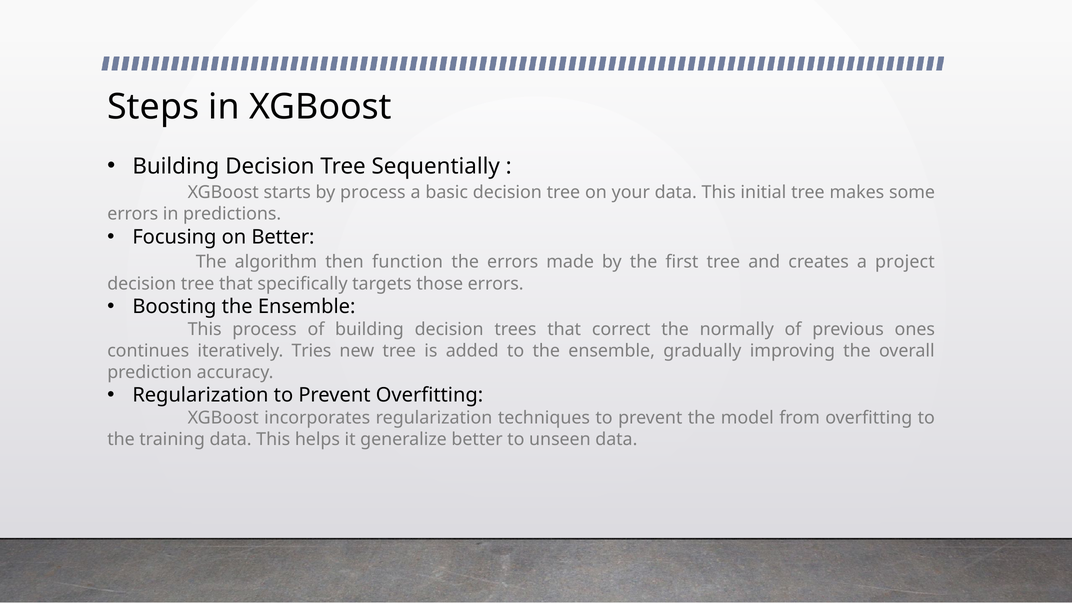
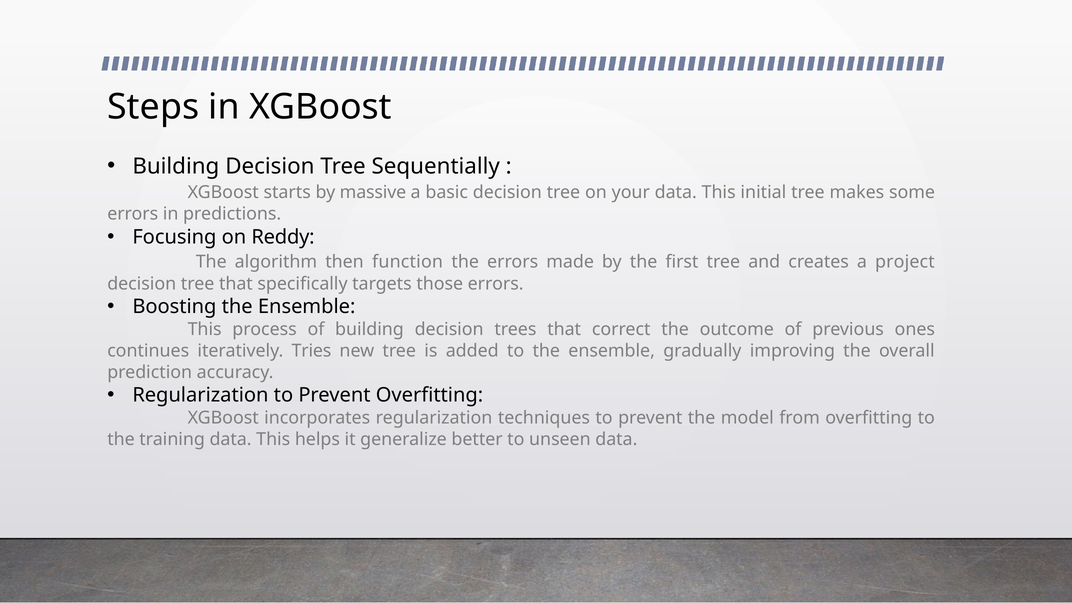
by process: process -> massive
on Better: Better -> Reddy
normally: normally -> outcome
